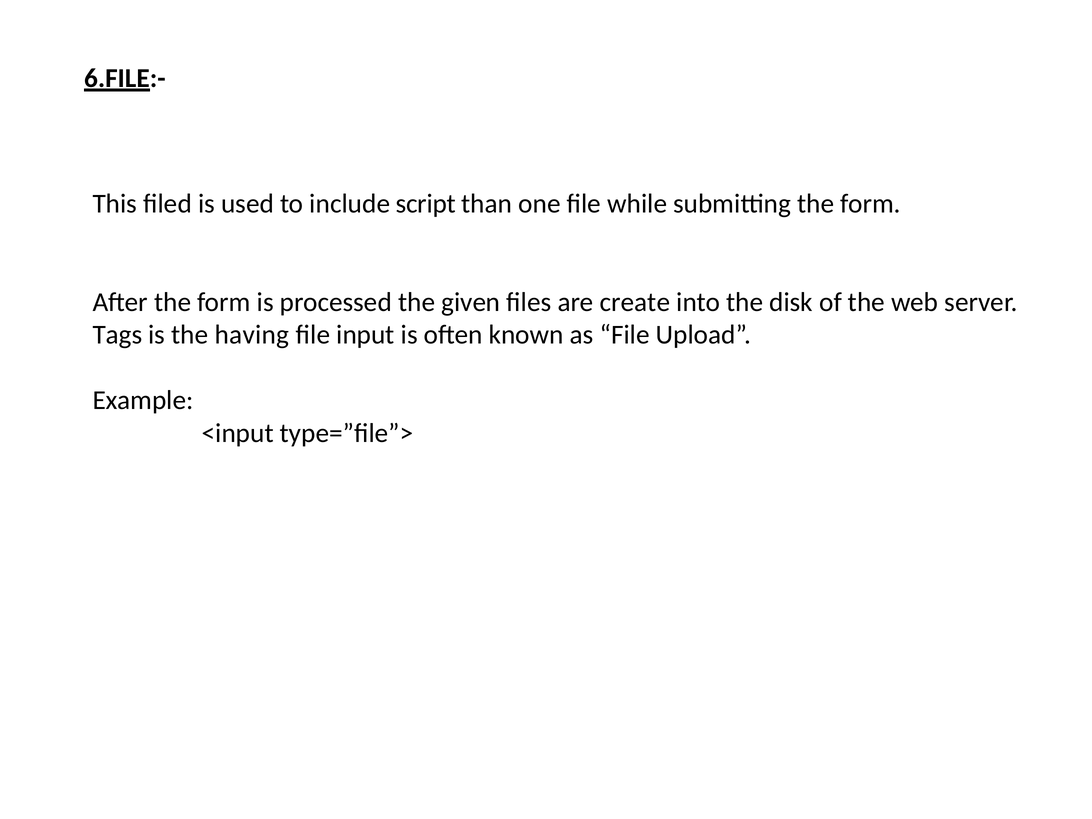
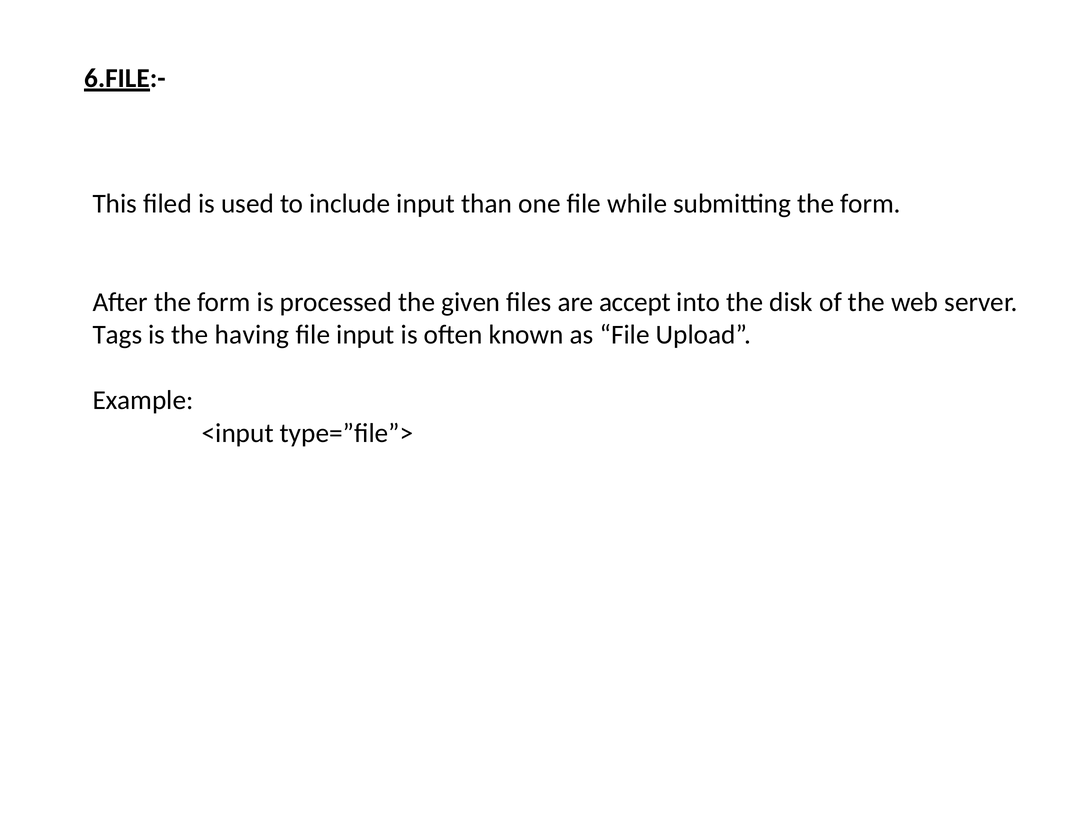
include script: script -> input
create: create -> accept
